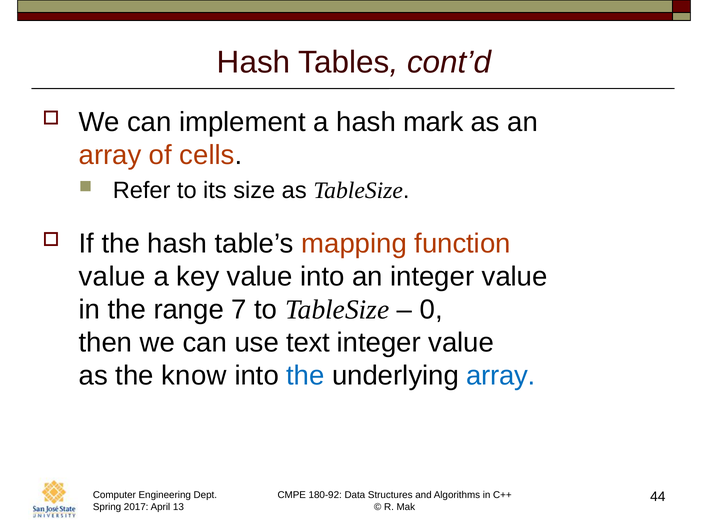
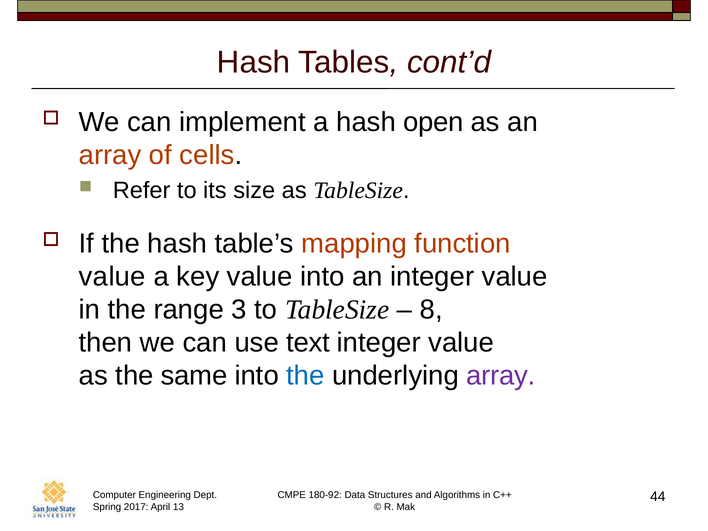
mark: mark -> open
7: 7 -> 3
0: 0 -> 8
know: know -> same
array at (501, 376) colour: blue -> purple
